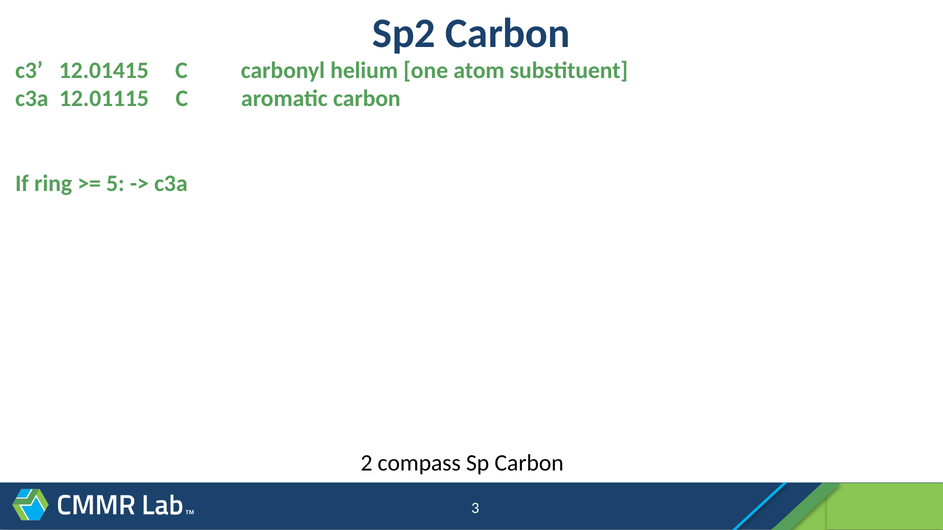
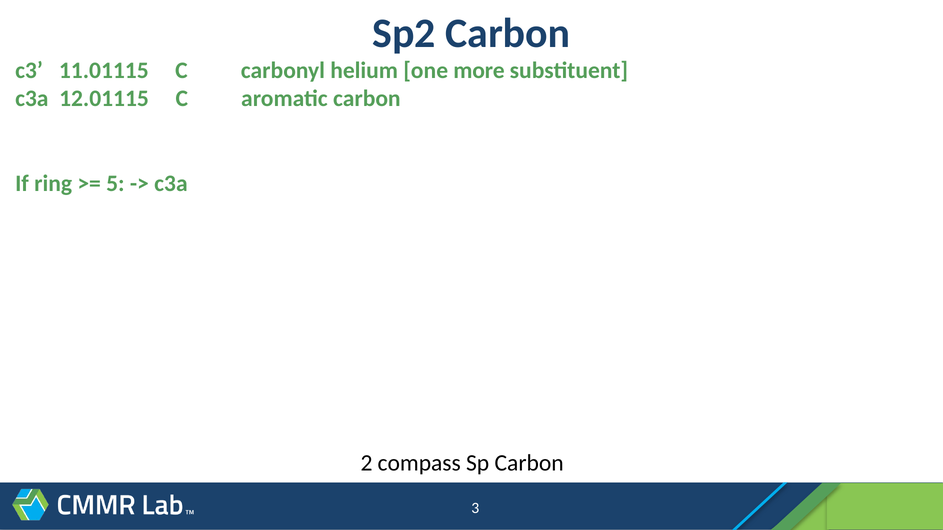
12.01415: 12.01415 -> 11.01115
atom: atom -> more
